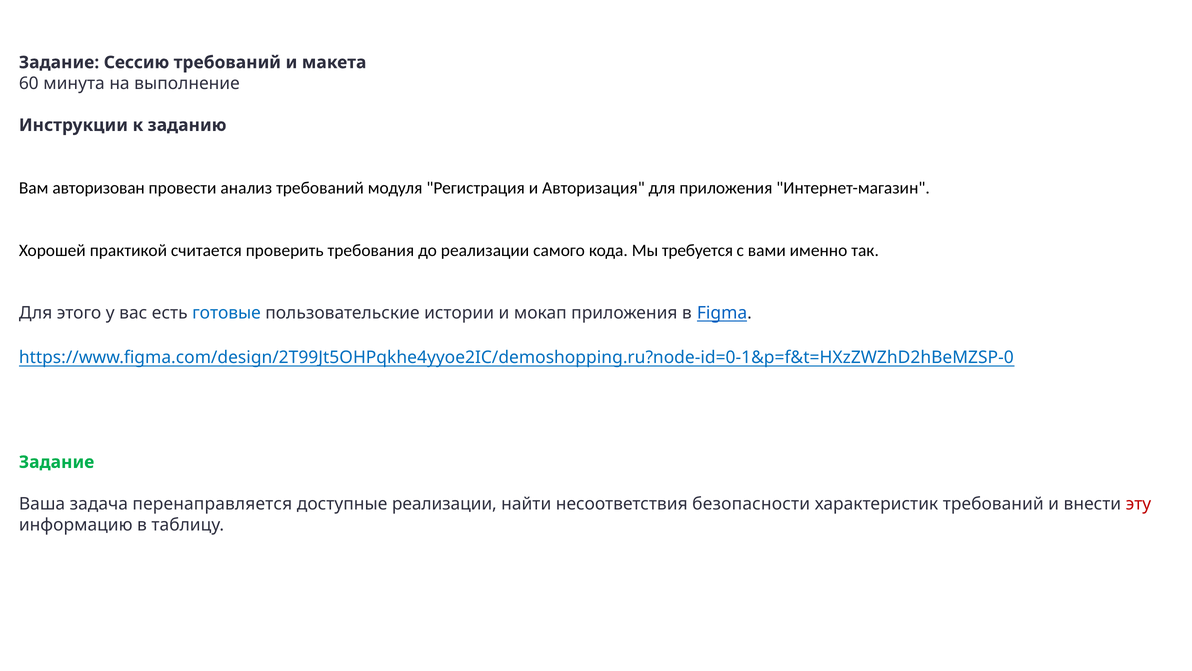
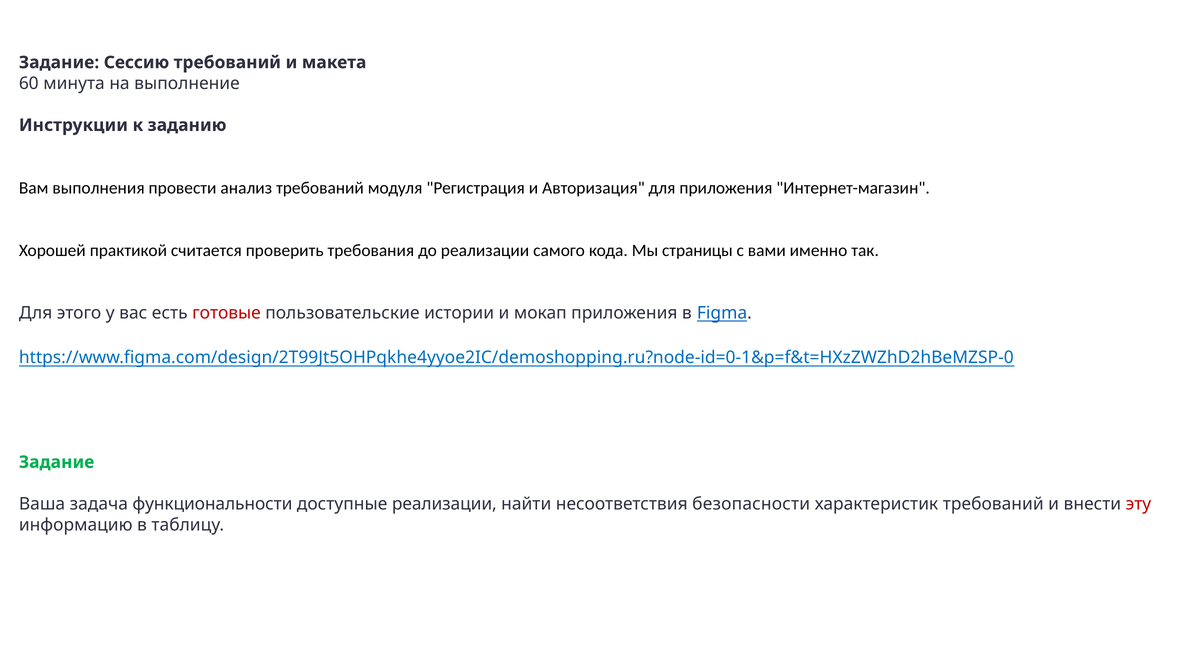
авторизован: авторизован -> выполнения
требуется: требуется -> страницы
готовые colour: blue -> red
перенаправляется: перенаправляется -> функциональности
